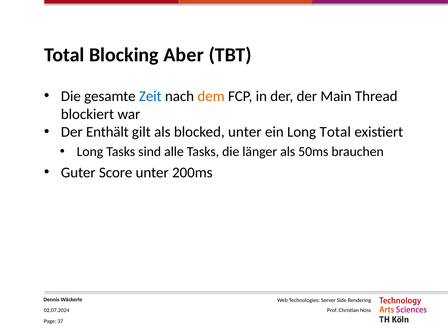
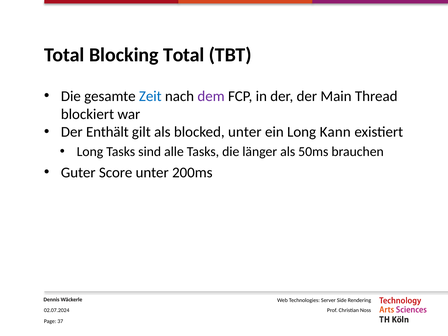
Blocking Aber: Aber -> Total
dem colour: orange -> purple
Long Total: Total -> Kann
